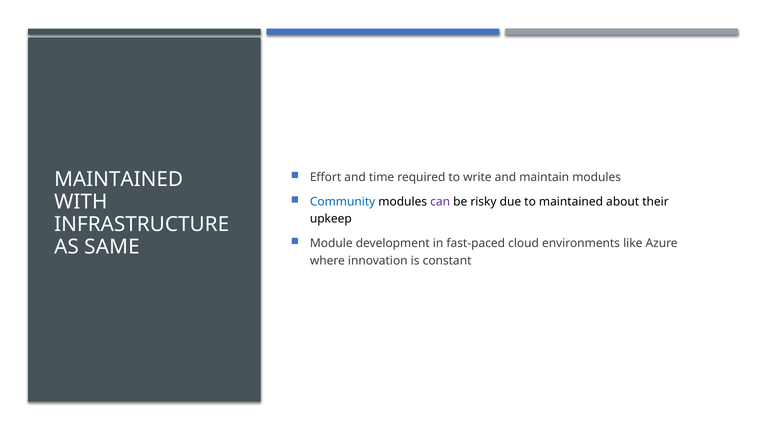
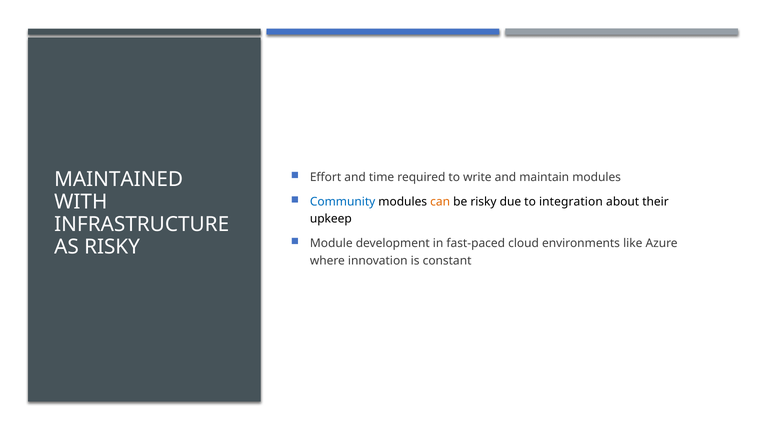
can colour: purple -> orange
to maintained: maintained -> integration
AS SAME: SAME -> RISKY
